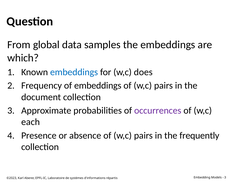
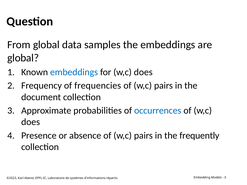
which at (23, 58): which -> global
of embeddings: embeddings -> frequencies
occurrences colour: purple -> blue
each at (31, 122): each -> does
